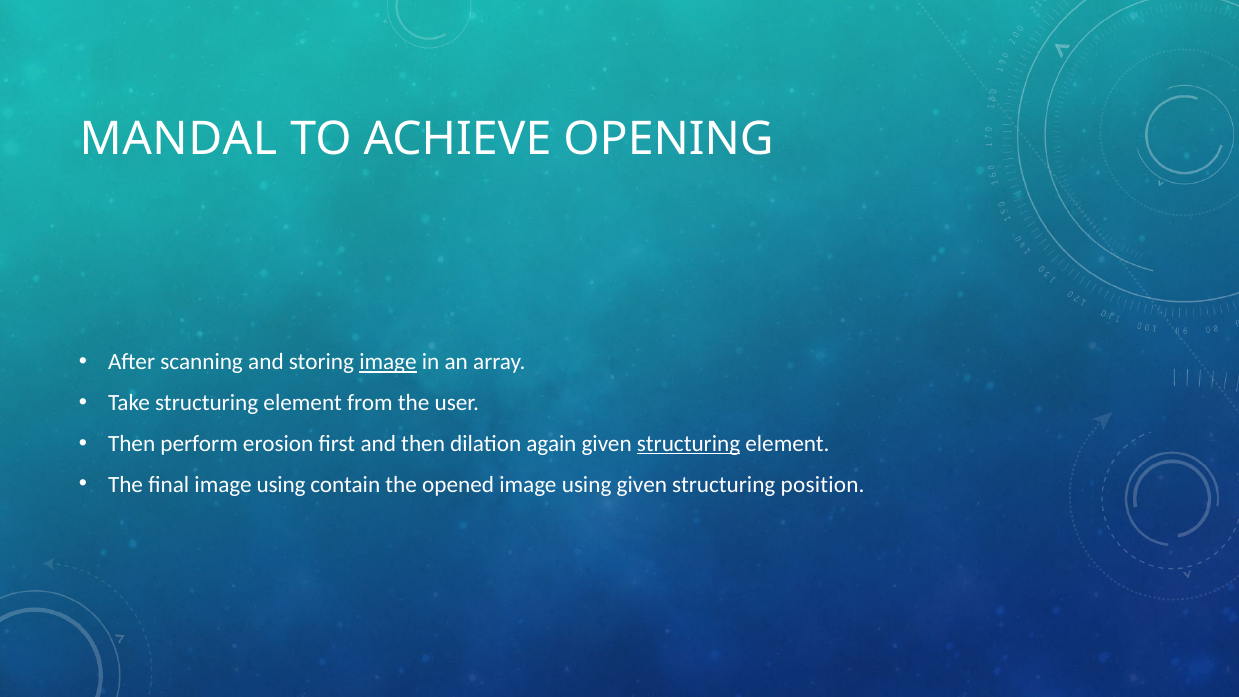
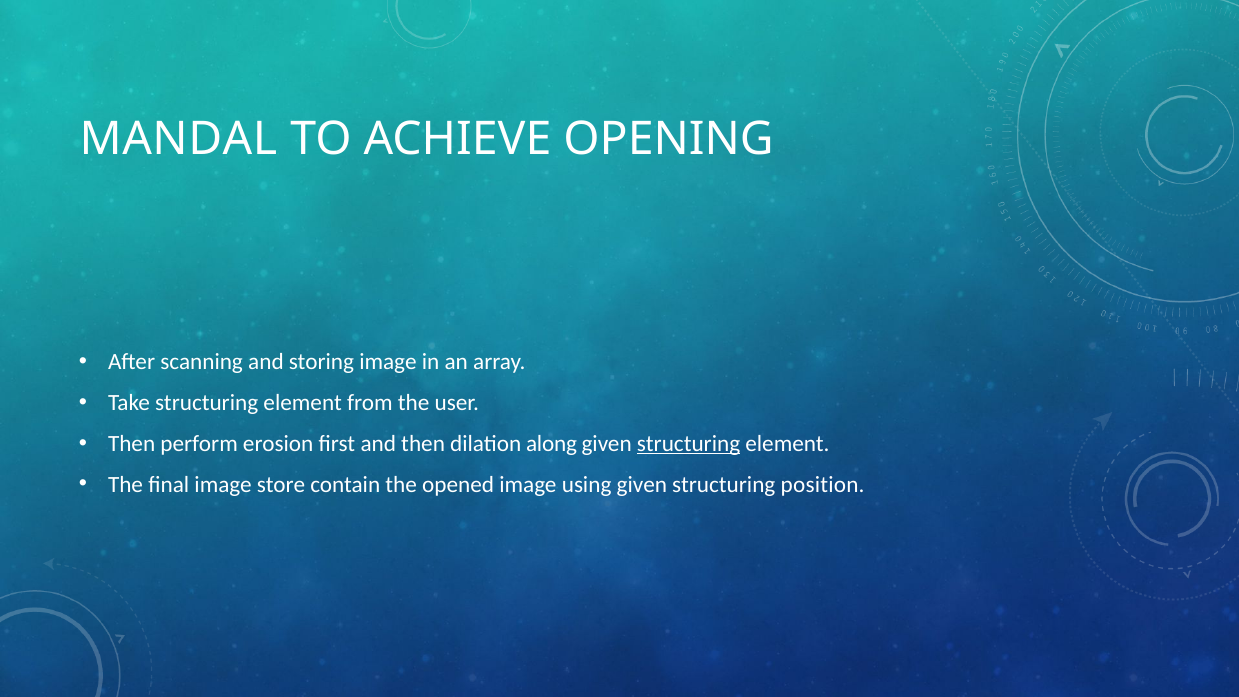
image at (388, 362) underline: present -> none
again: again -> along
final image using: using -> store
